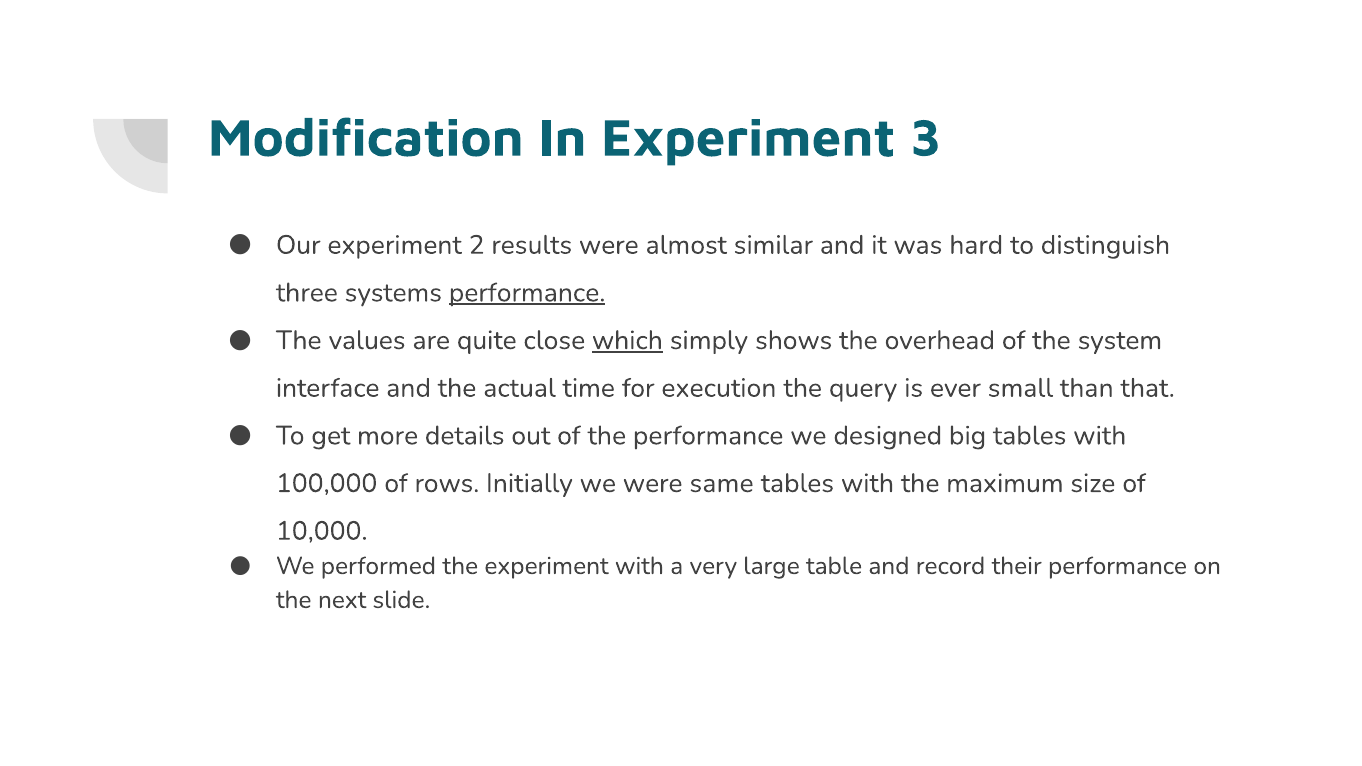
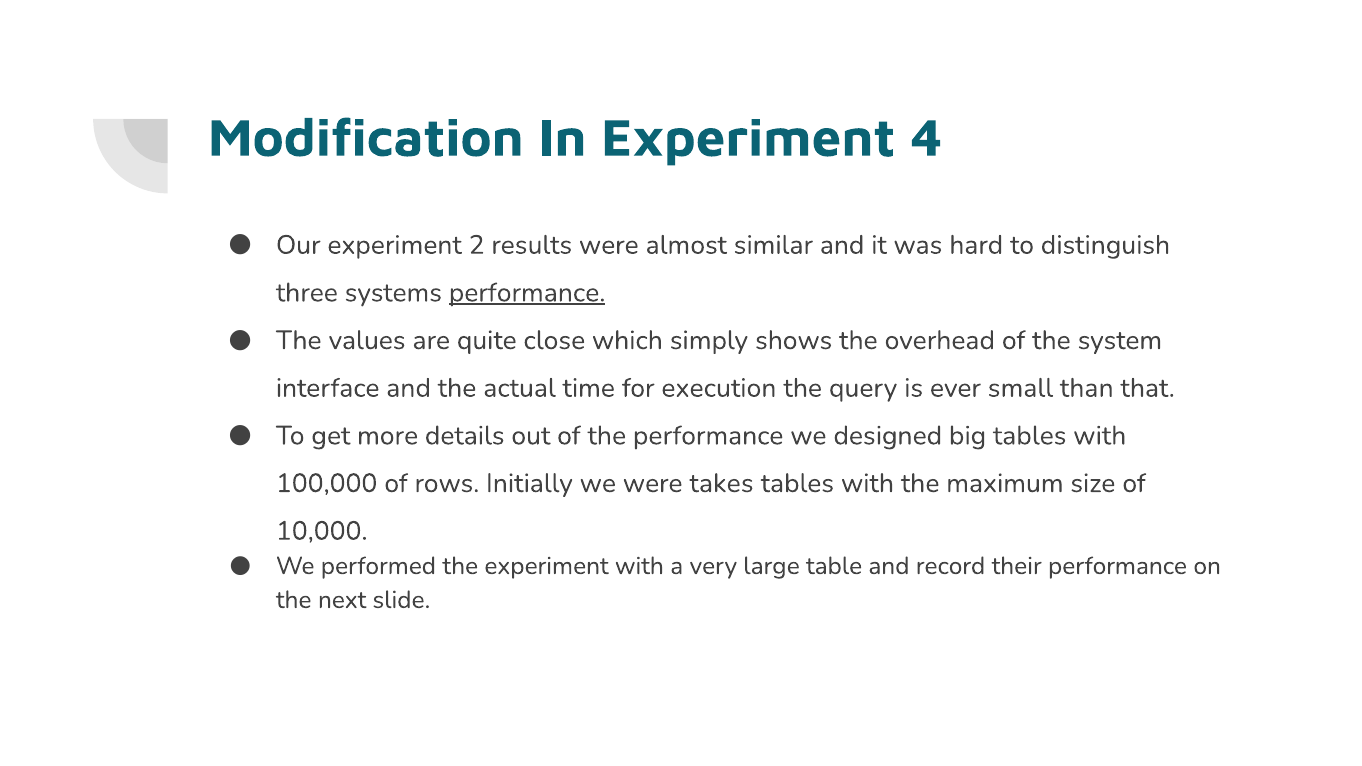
3: 3 -> 4
which underline: present -> none
same: same -> takes
